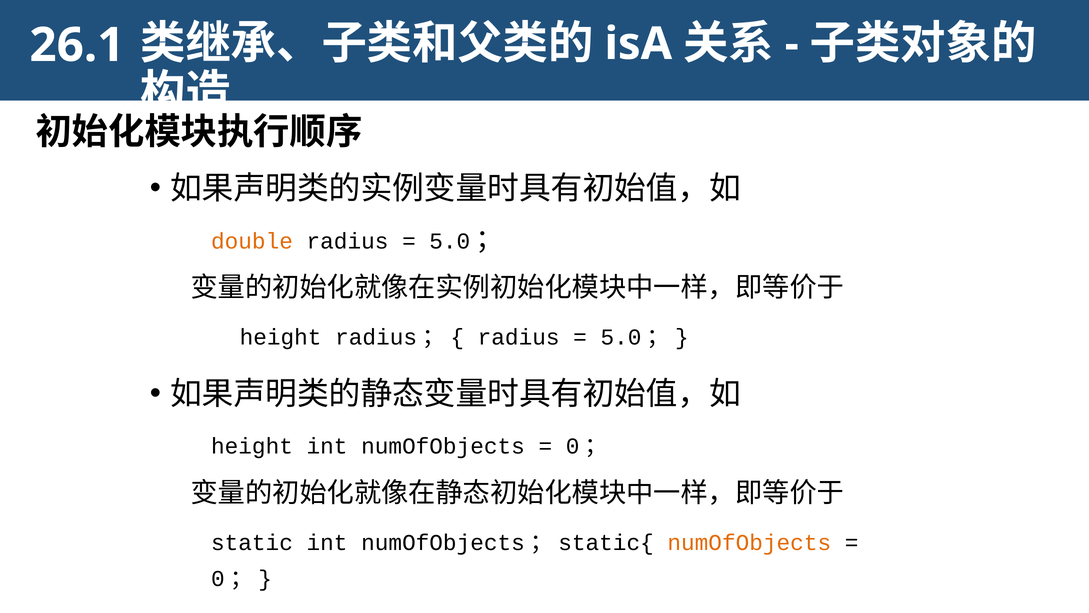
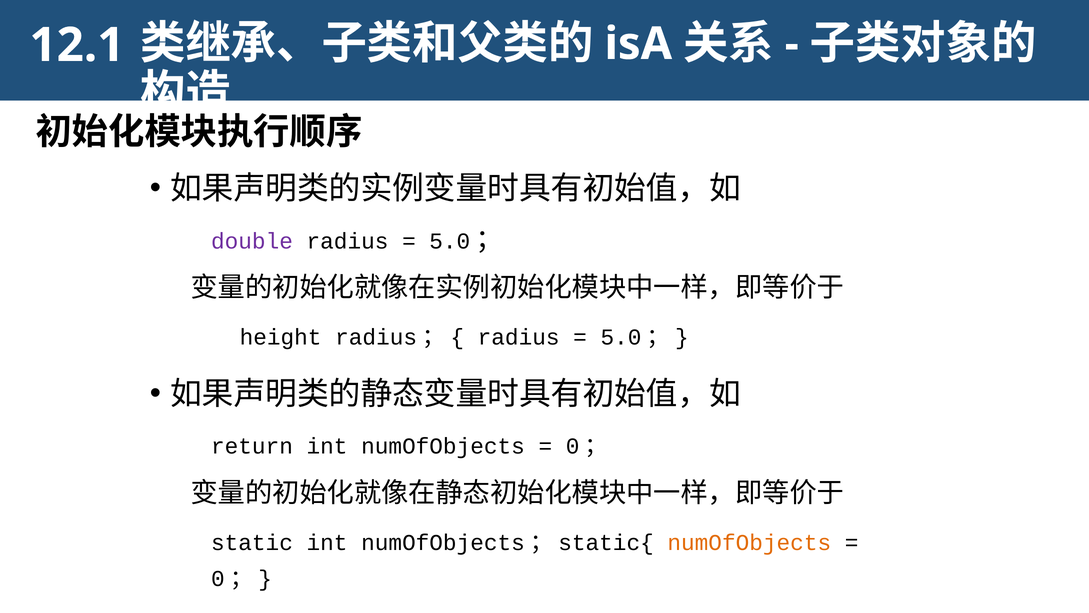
26.1: 26.1 -> 12.1
double colour: orange -> purple
height at (252, 446): height -> return
